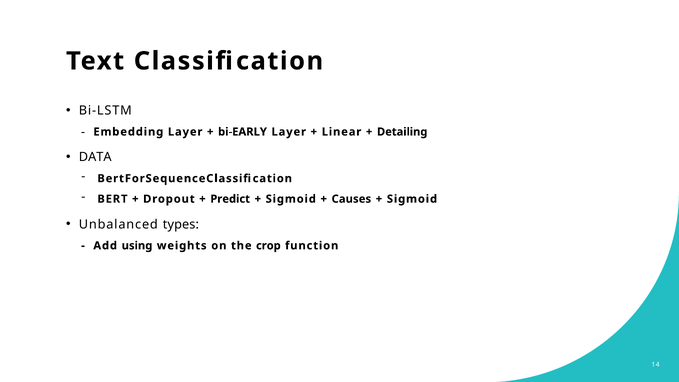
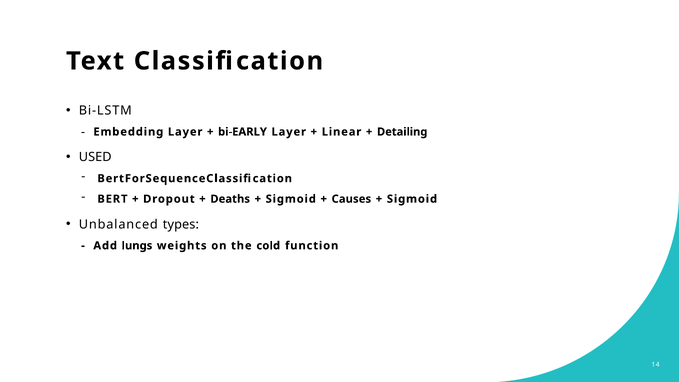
DATA: DATA -> USED
Predict: Predict -> Deaths
using: using -> lungs
crop: crop -> cold
